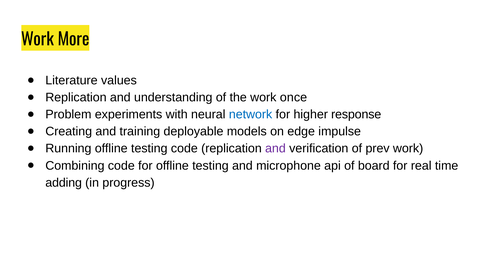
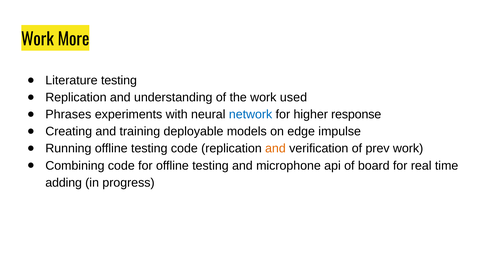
Literature values: values -> testing
once: once -> used
Problem: Problem -> Phrases
and at (275, 149) colour: purple -> orange
